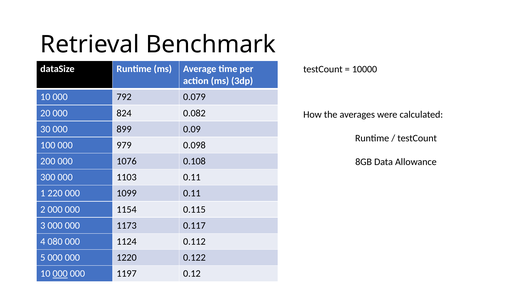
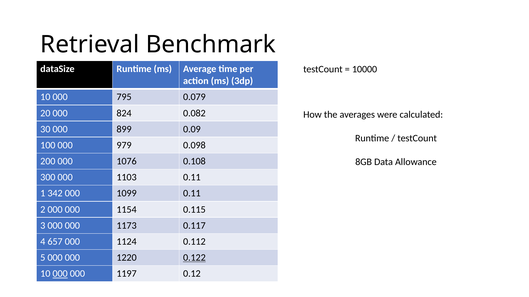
792: 792 -> 795
220: 220 -> 342
080: 080 -> 657
0.122 underline: none -> present
